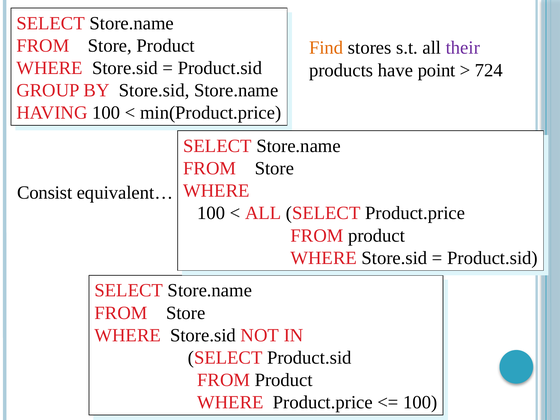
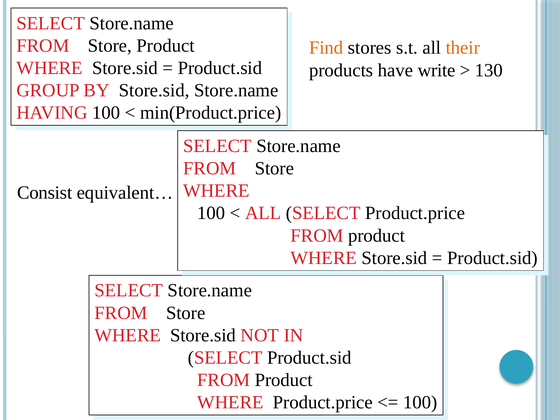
their colour: purple -> orange
point: point -> write
724: 724 -> 130
